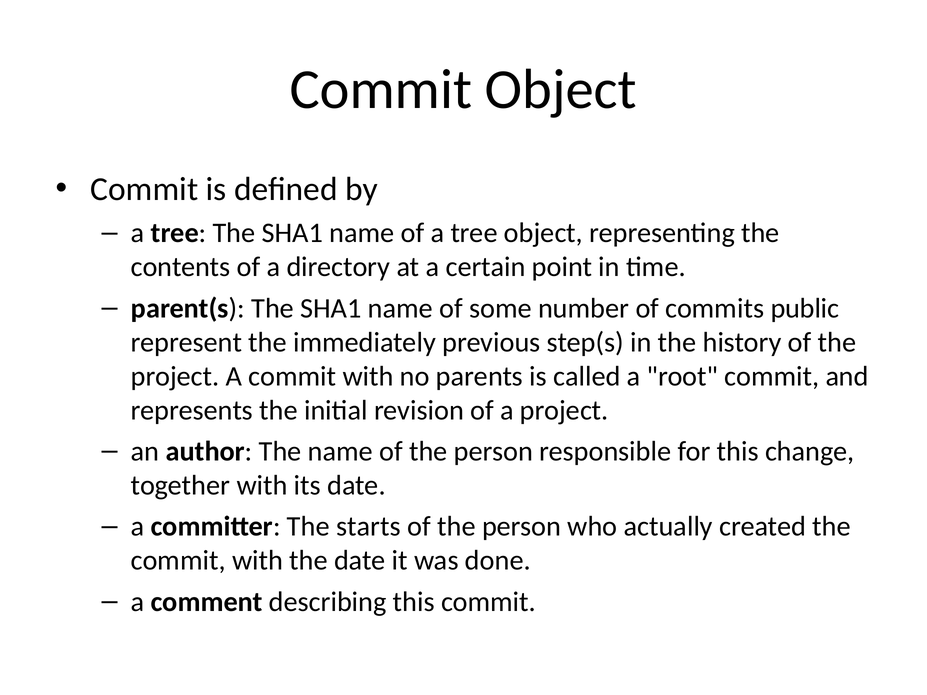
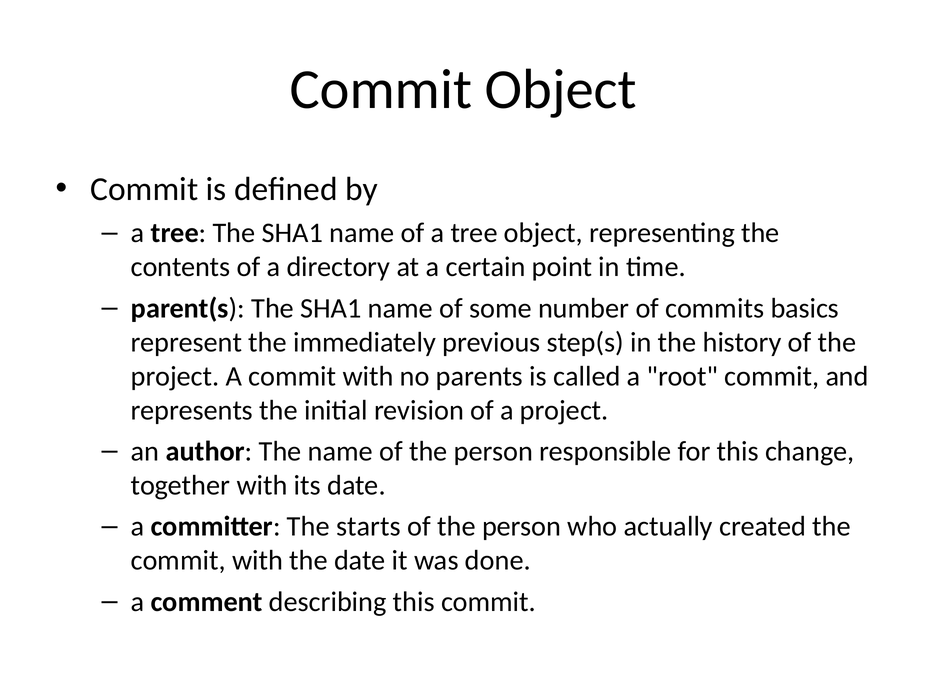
public: public -> basics
